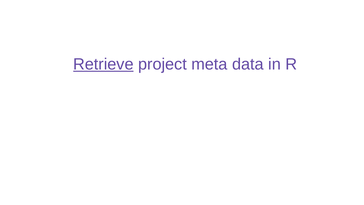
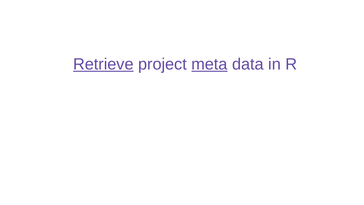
meta underline: none -> present
